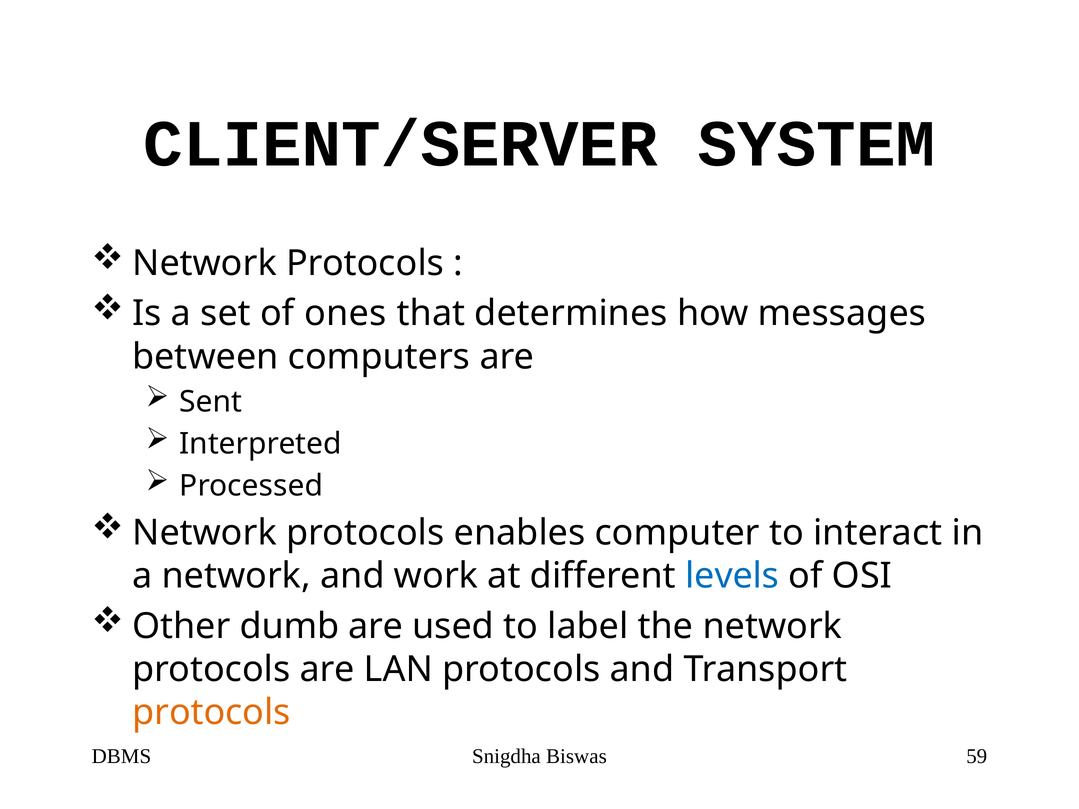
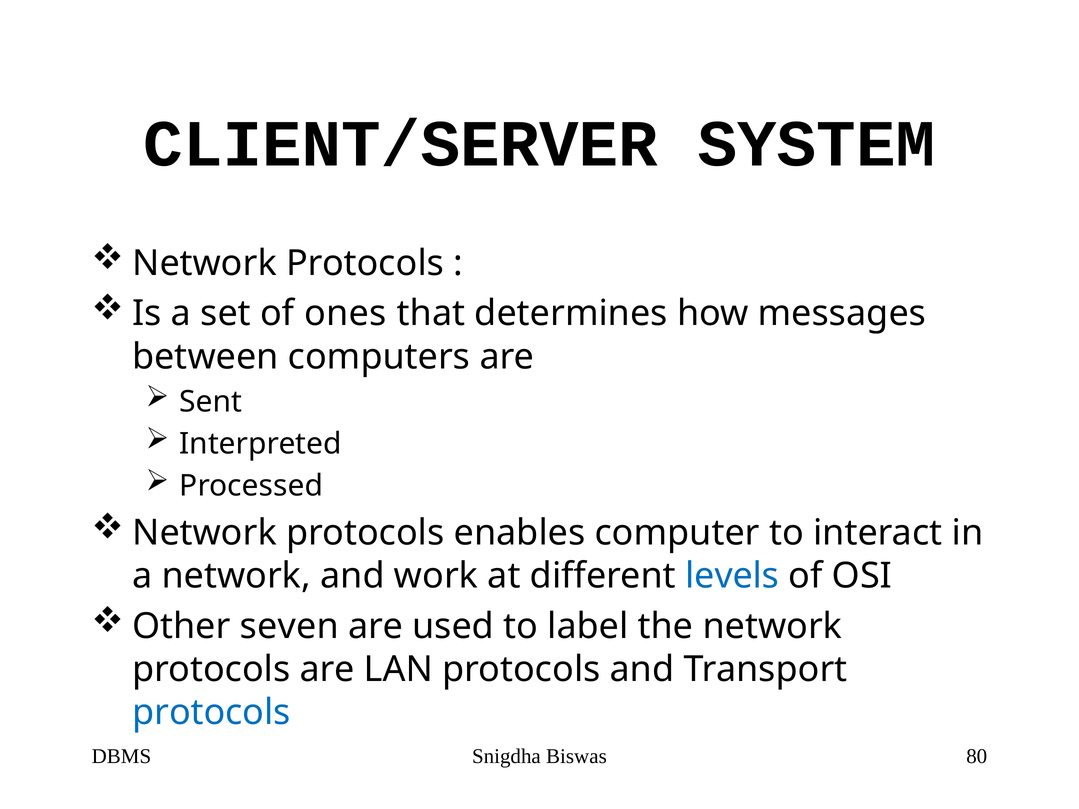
dumb: dumb -> seven
protocols at (211, 713) colour: orange -> blue
59: 59 -> 80
